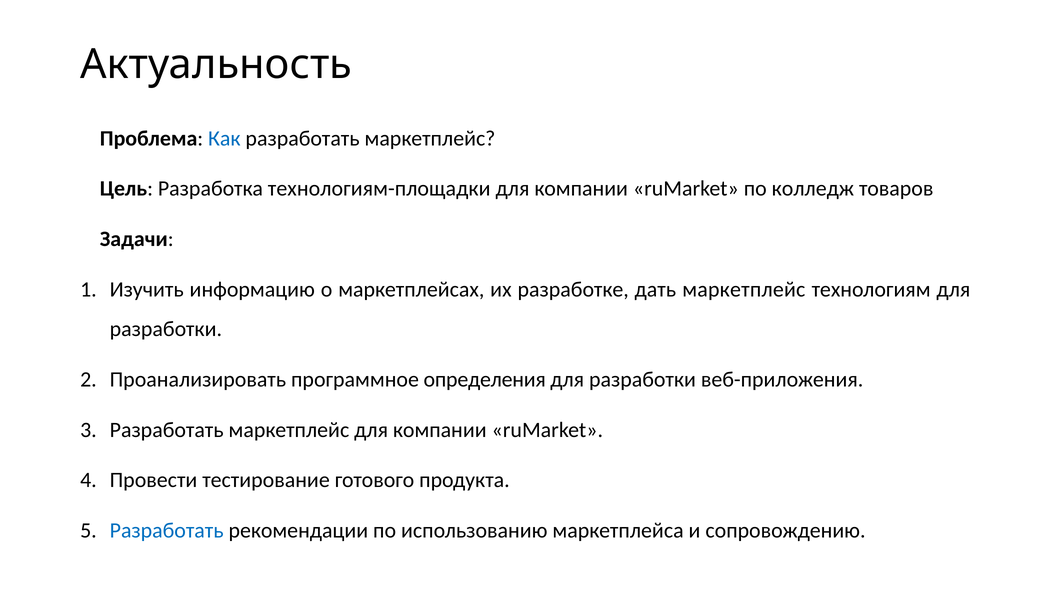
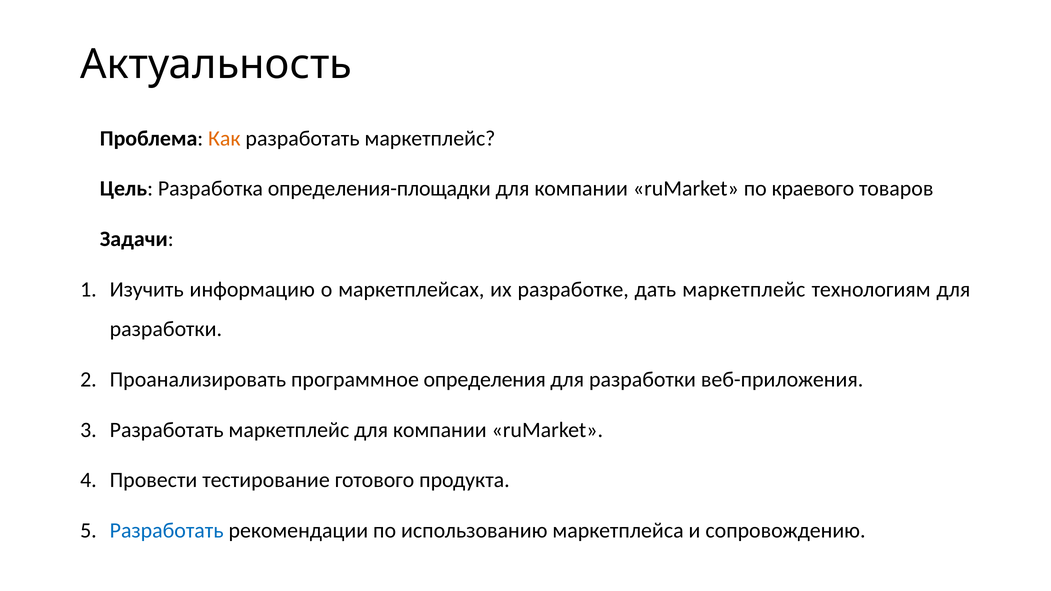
Как colour: blue -> orange
технологиям-площадки: технологиям-площадки -> определения-площадки
колледж: колледж -> краевого
